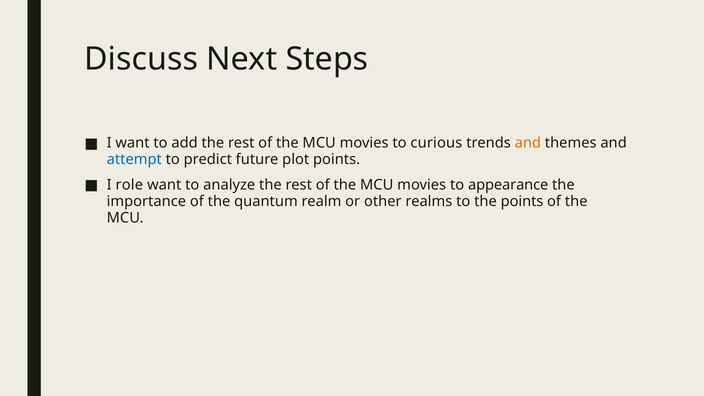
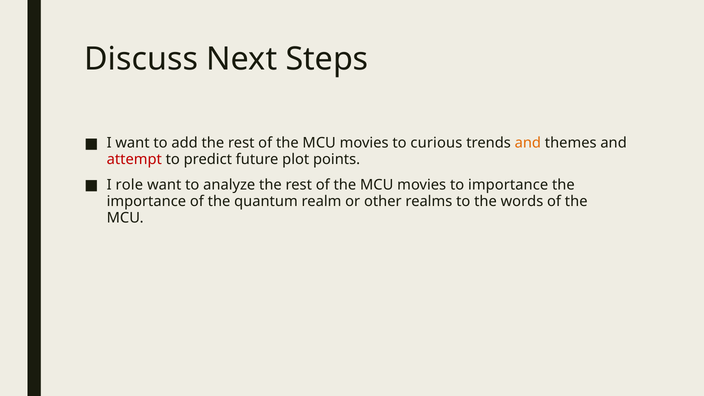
attempt colour: blue -> red
to appearance: appearance -> importance
the points: points -> words
